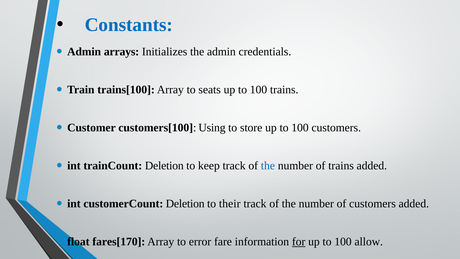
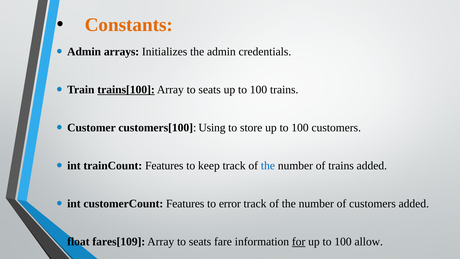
Constants colour: blue -> orange
trains[100 underline: none -> present
trainCount Deletion: Deletion -> Features
customerCount Deletion: Deletion -> Features
their: their -> error
fares[170: fares[170 -> fares[109
error at (200, 242): error -> seats
